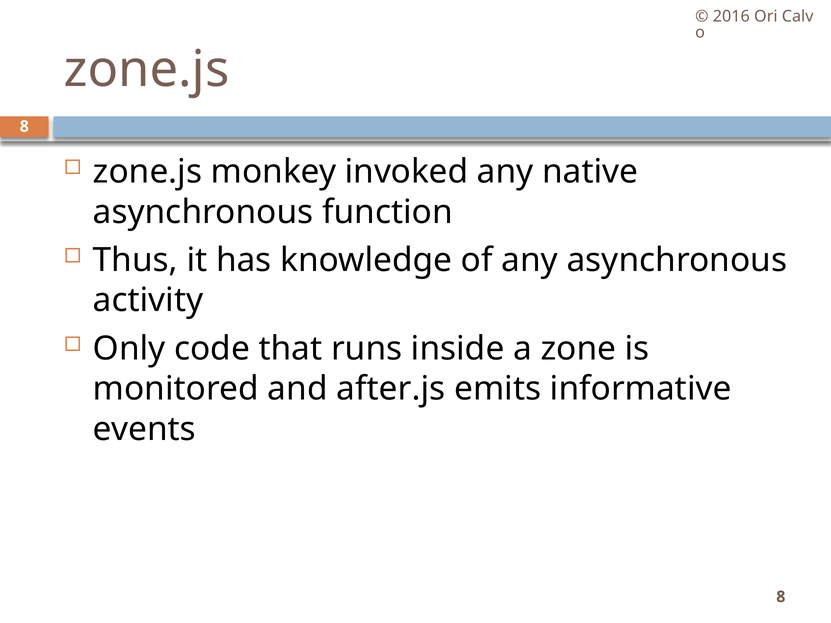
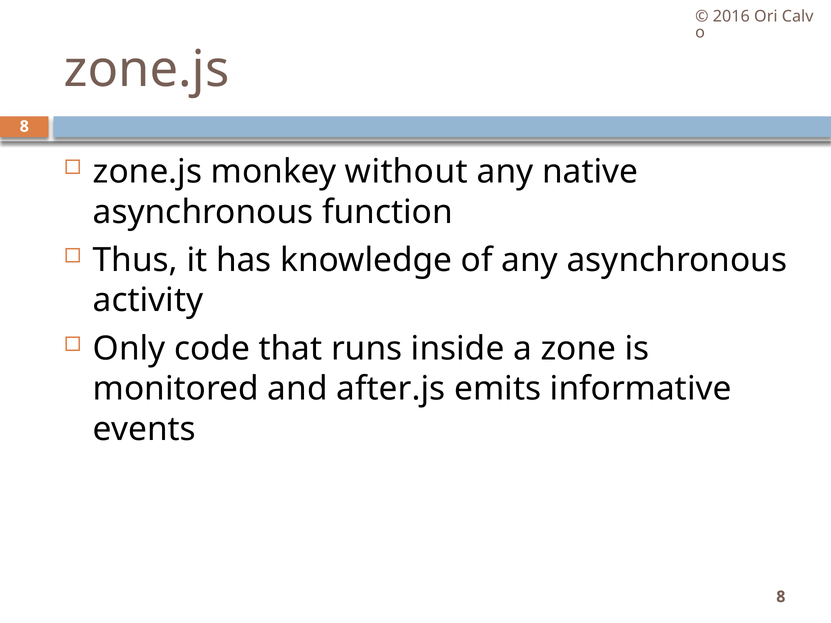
invoked: invoked -> without
